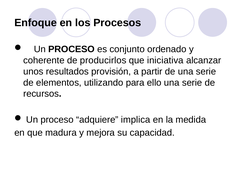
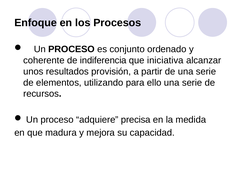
producirlos: producirlos -> indiferencia
implica: implica -> precisa
